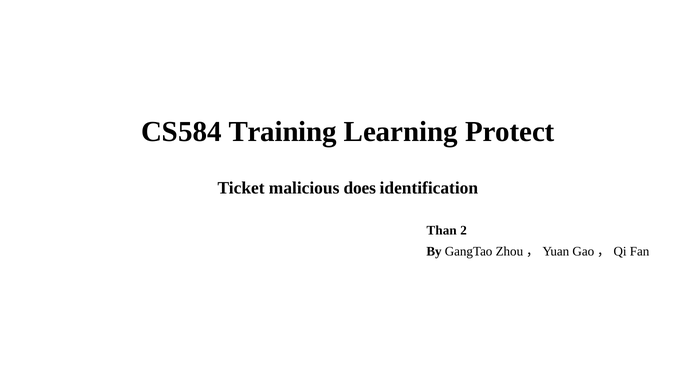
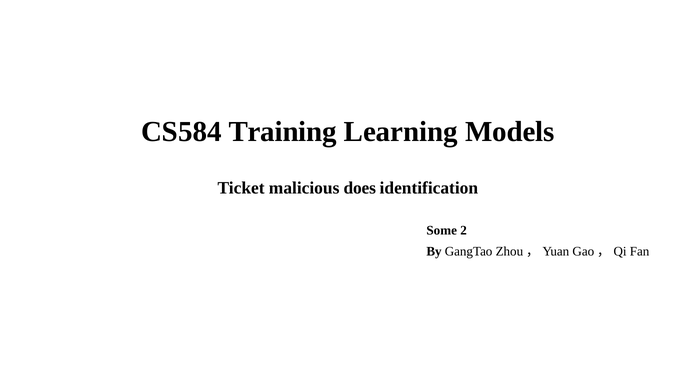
Protect: Protect -> Models
Than: Than -> Some
